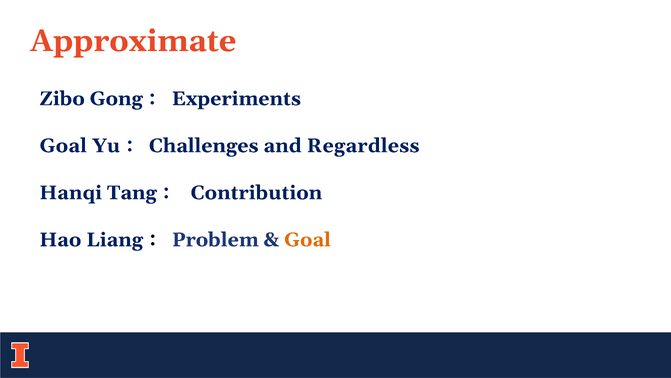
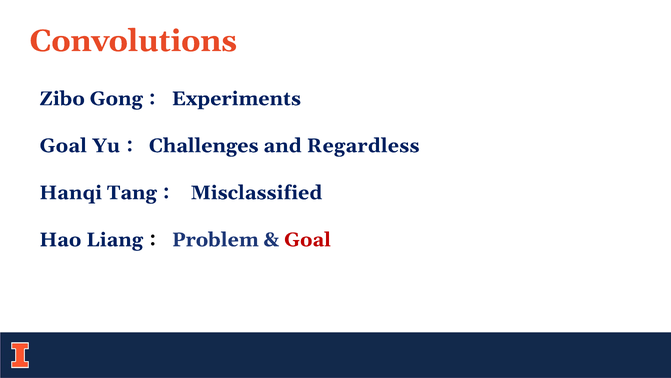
Approximate: Approximate -> Convolutions
Contribution: Contribution -> Misclassified
Goal at (308, 239) colour: orange -> red
